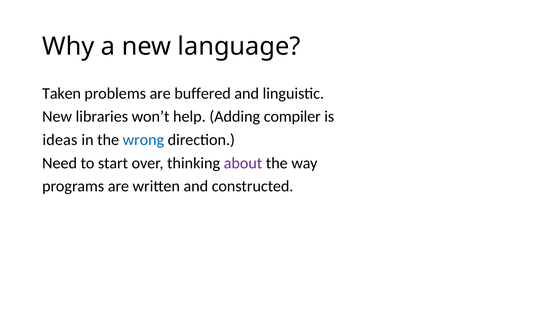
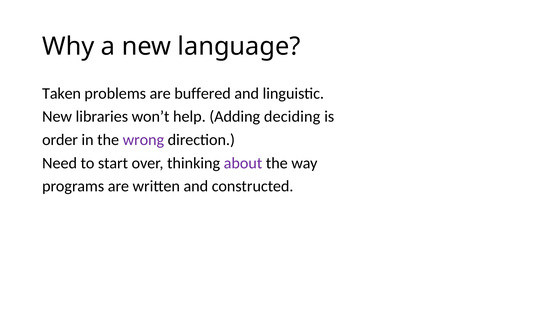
compiler: compiler -> deciding
ideas: ideas -> order
wrong colour: blue -> purple
